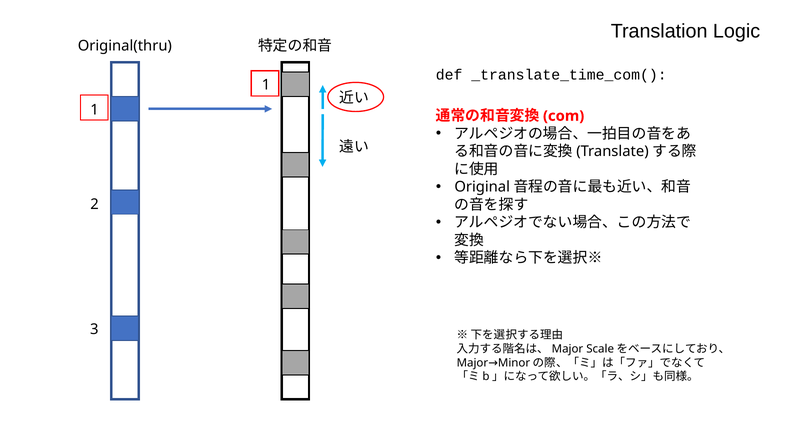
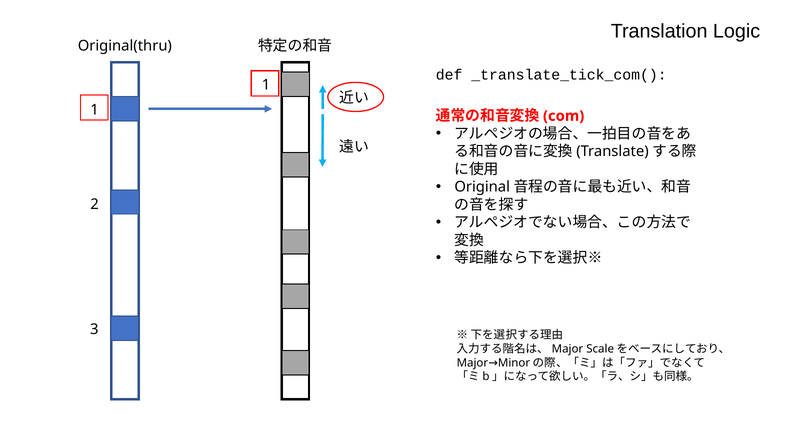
_translate_time_com(: _translate_time_com( -> _translate_tick_com(
